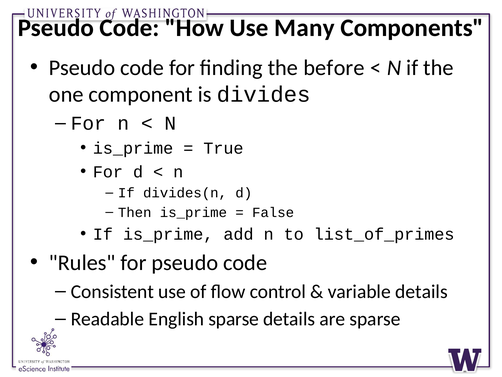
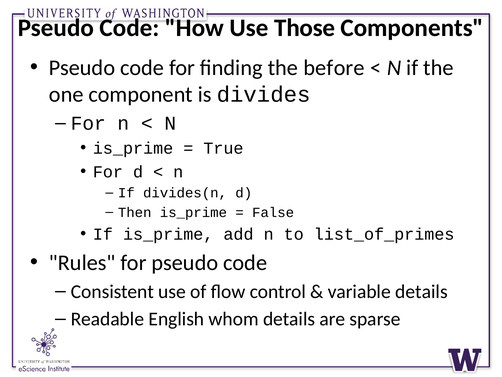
Many: Many -> Those
English sparse: sparse -> whom
